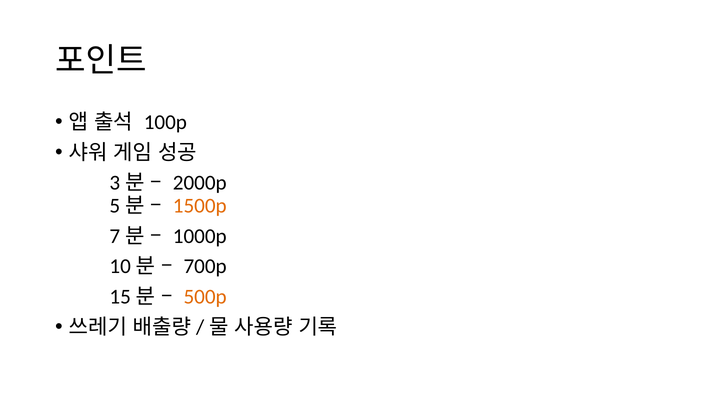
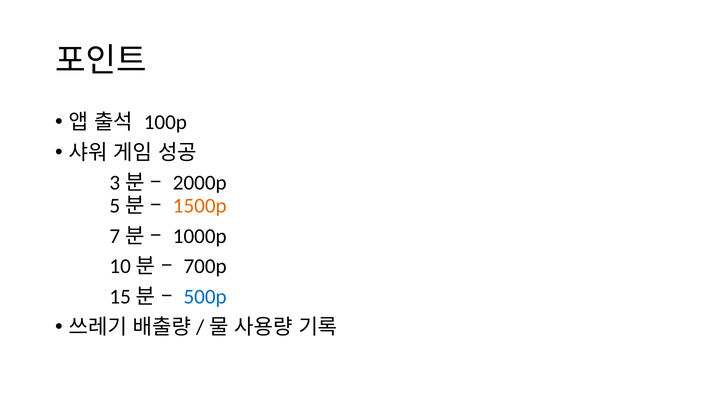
500p colour: orange -> blue
